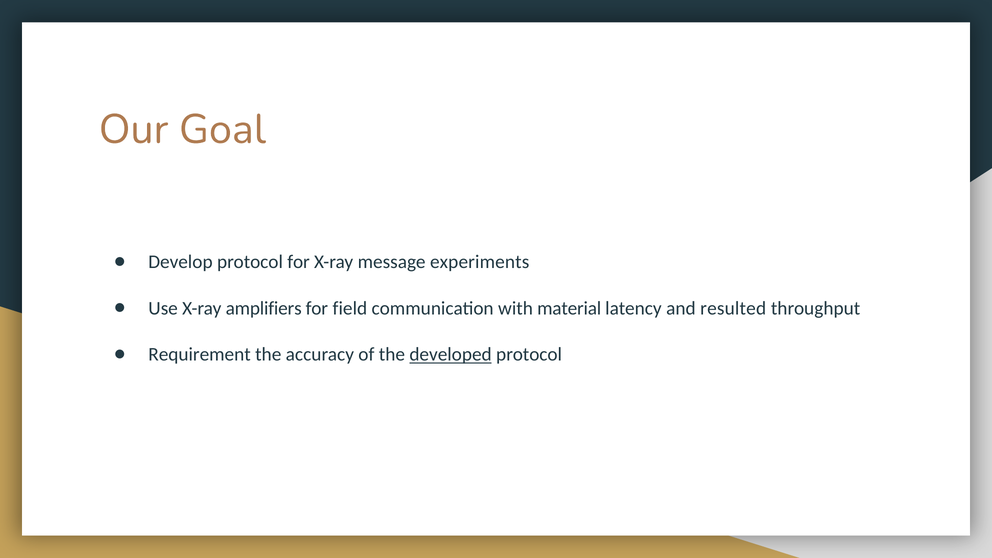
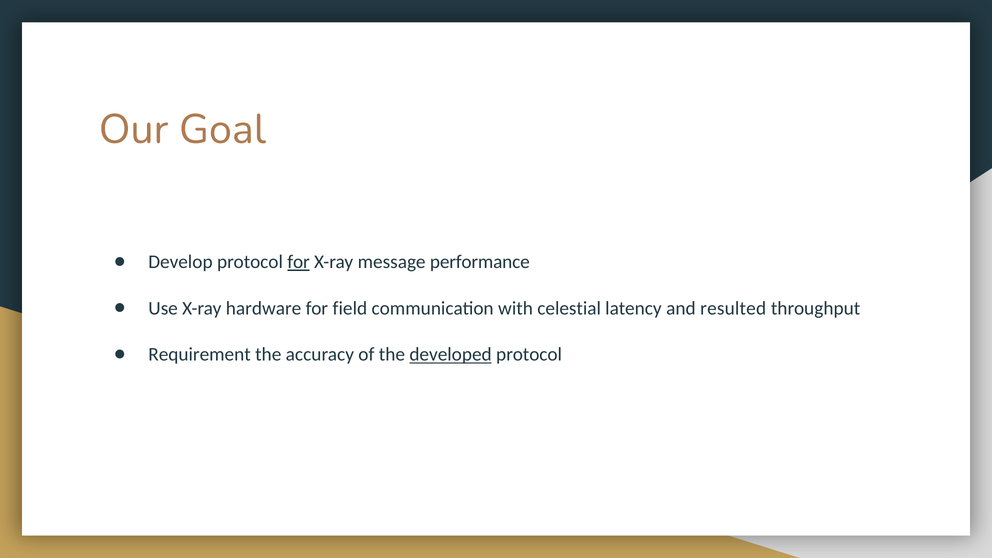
for at (299, 262) underline: none -> present
experiments: experiments -> performance
amplifiers: amplifiers -> hardware
material: material -> celestial
